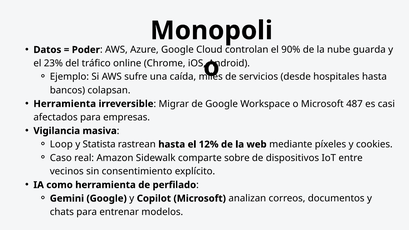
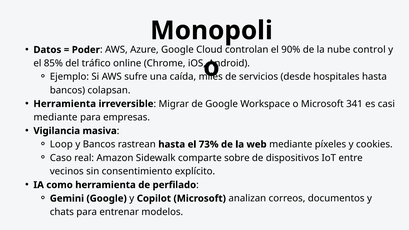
guarda: guarda -> control
23%: 23% -> 85%
487: 487 -> 341
afectados at (56, 117): afectados -> mediante
y Statista: Statista -> Bancos
12%: 12% -> 73%
